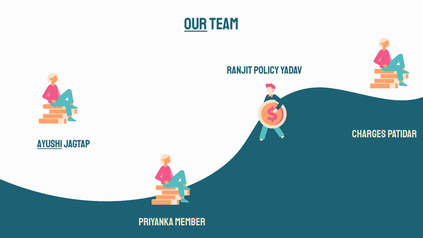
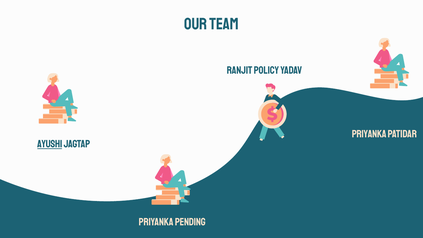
OUR underline: present -> none
CHARGES at (369, 134): CHARGES -> PRIYANKA
MEMBER: MEMBER -> PENDING
